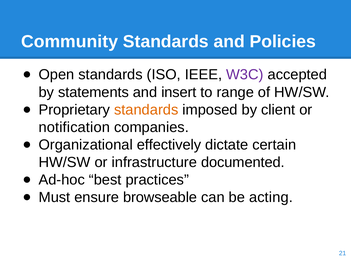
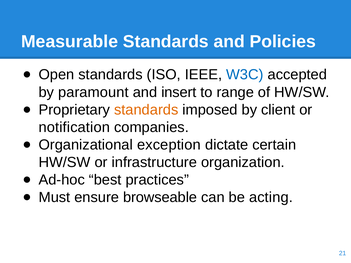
Community: Community -> Measurable
W3C colour: purple -> blue
statements: statements -> paramount
effectively: effectively -> exception
documented: documented -> organization
